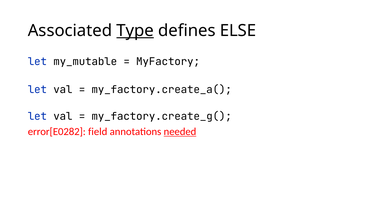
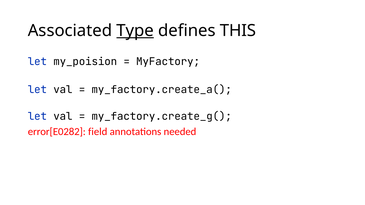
ELSE: ELSE -> THIS
my_mutable: my_mutable -> my_poision
needed underline: present -> none
